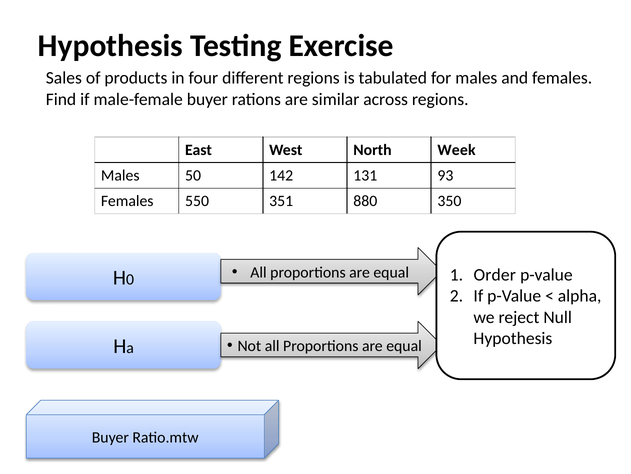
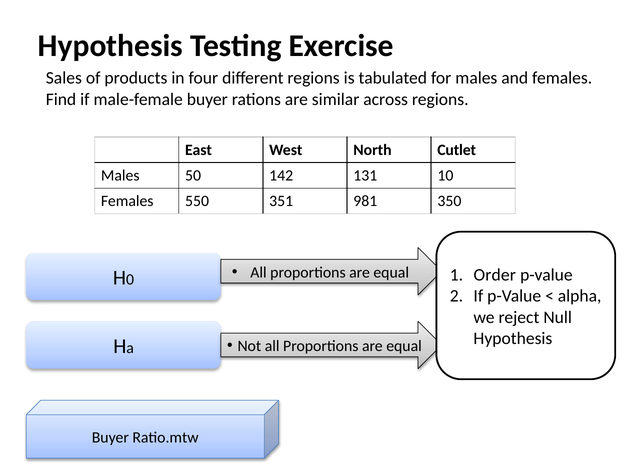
Week: Week -> Cutlet
93: 93 -> 10
880: 880 -> 981
